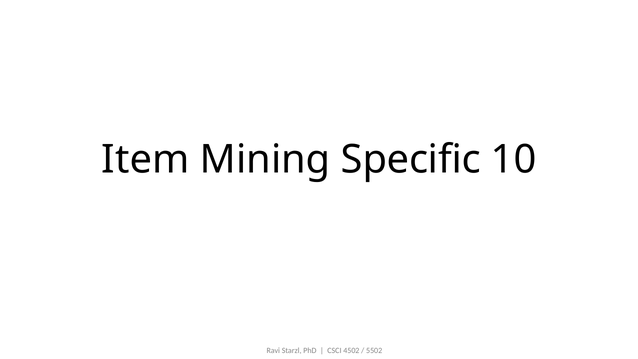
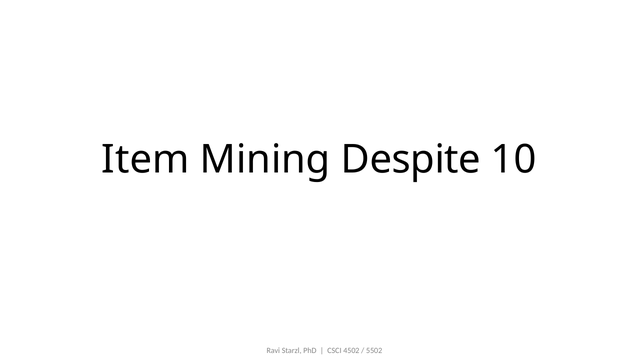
Specific: Specific -> Despite
